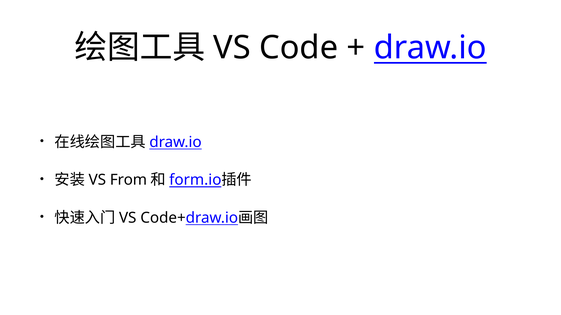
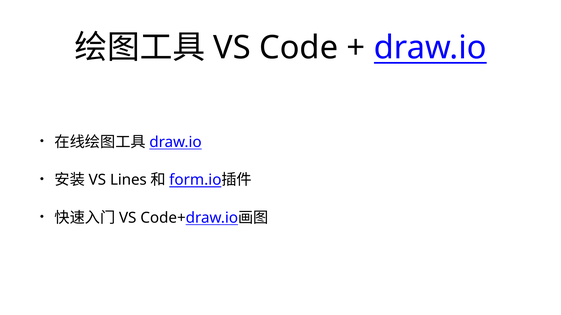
From: From -> Lines
